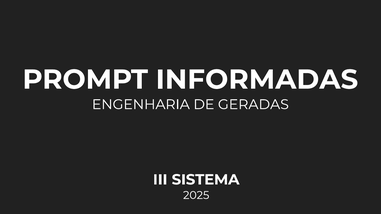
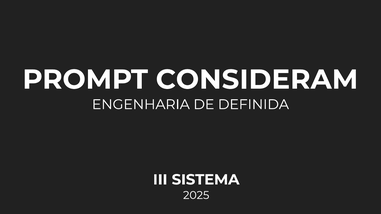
INFORMADAS: INFORMADAS -> CONSIDERAM
GERADAS: GERADAS -> DEFINIDA
